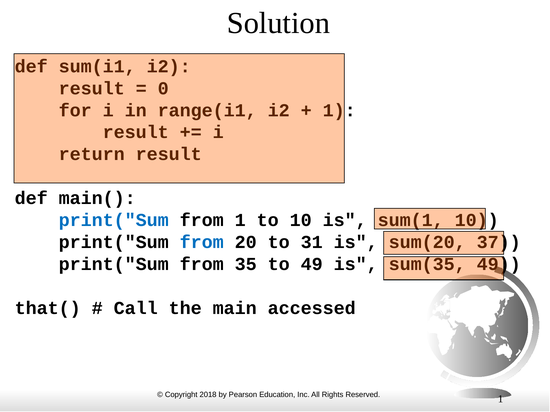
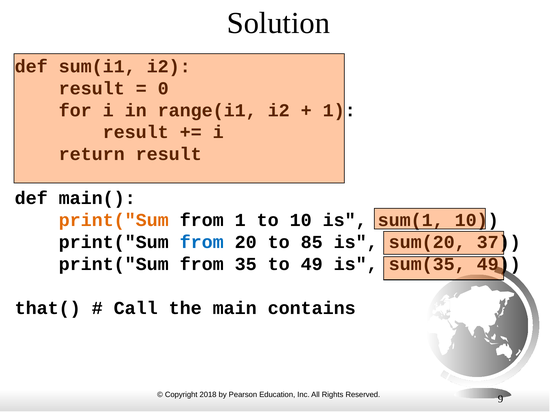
print("Sum at (114, 220) colour: blue -> orange
31: 31 -> 85
accessed: accessed -> contains
1 at (501, 399): 1 -> 9
